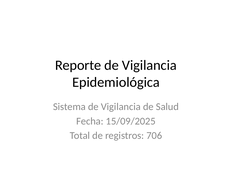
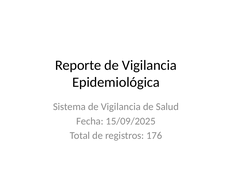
706: 706 -> 176
